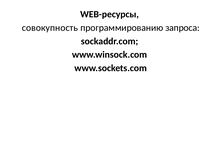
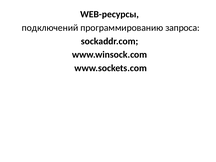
совокупность: совокупность -> подключений
